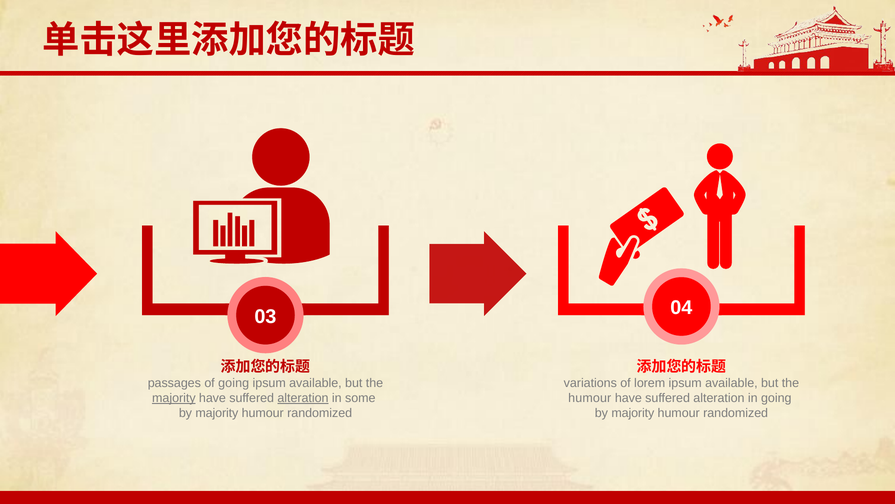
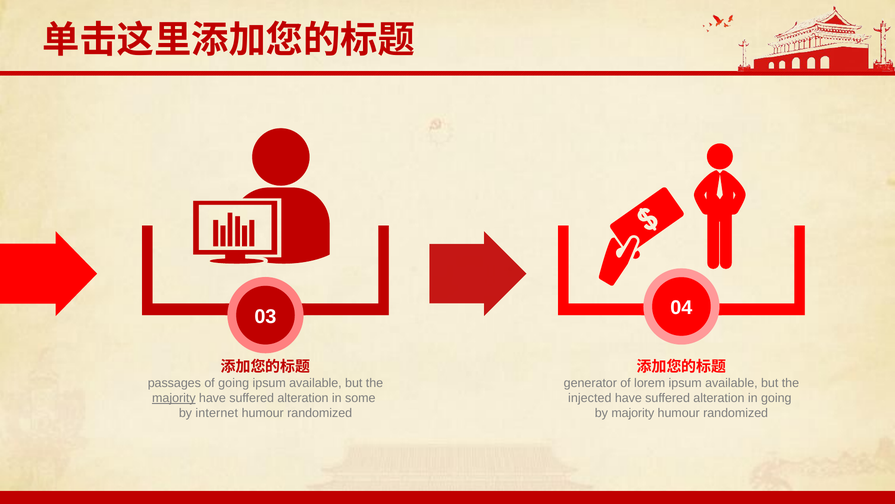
variations: variations -> generator
alteration at (303, 398) underline: present -> none
humour at (590, 398): humour -> injected
majority at (217, 413): majority -> internet
